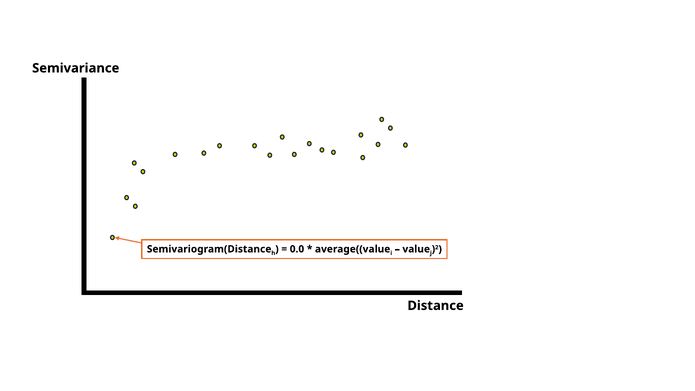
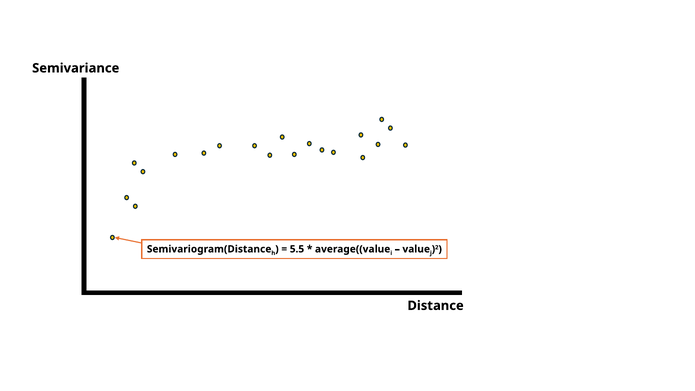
0.0: 0.0 -> 5.5
